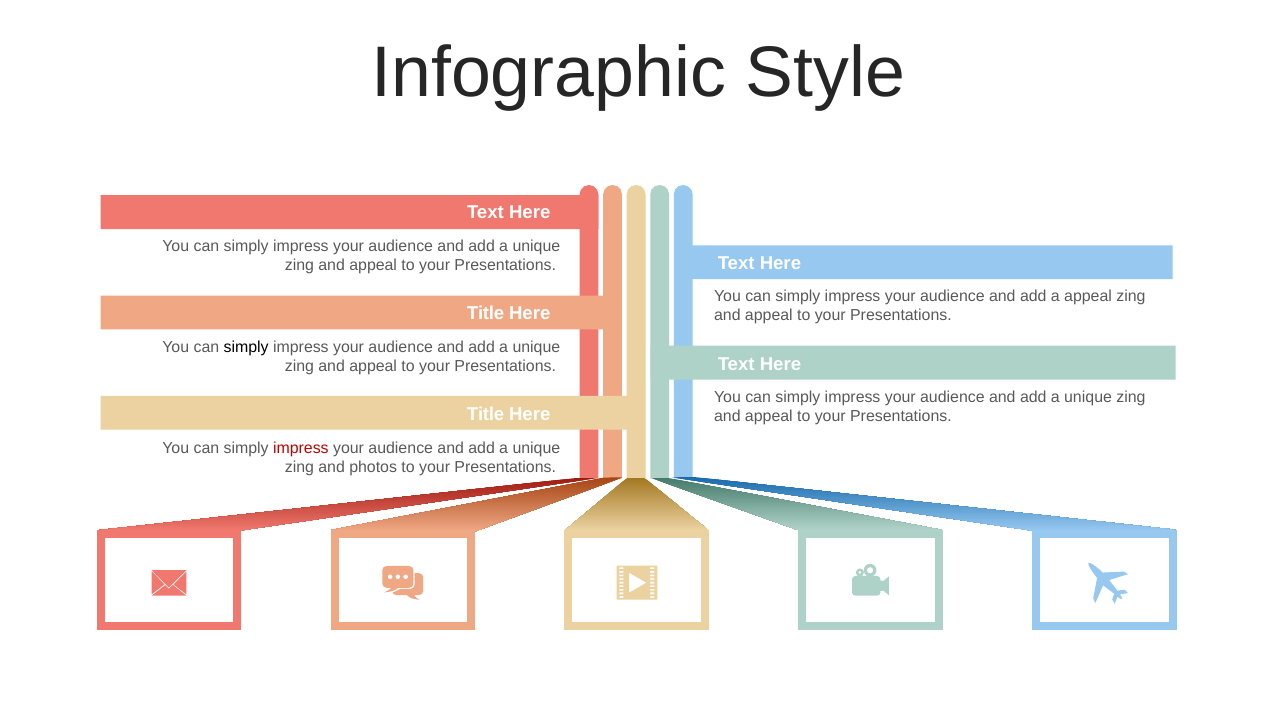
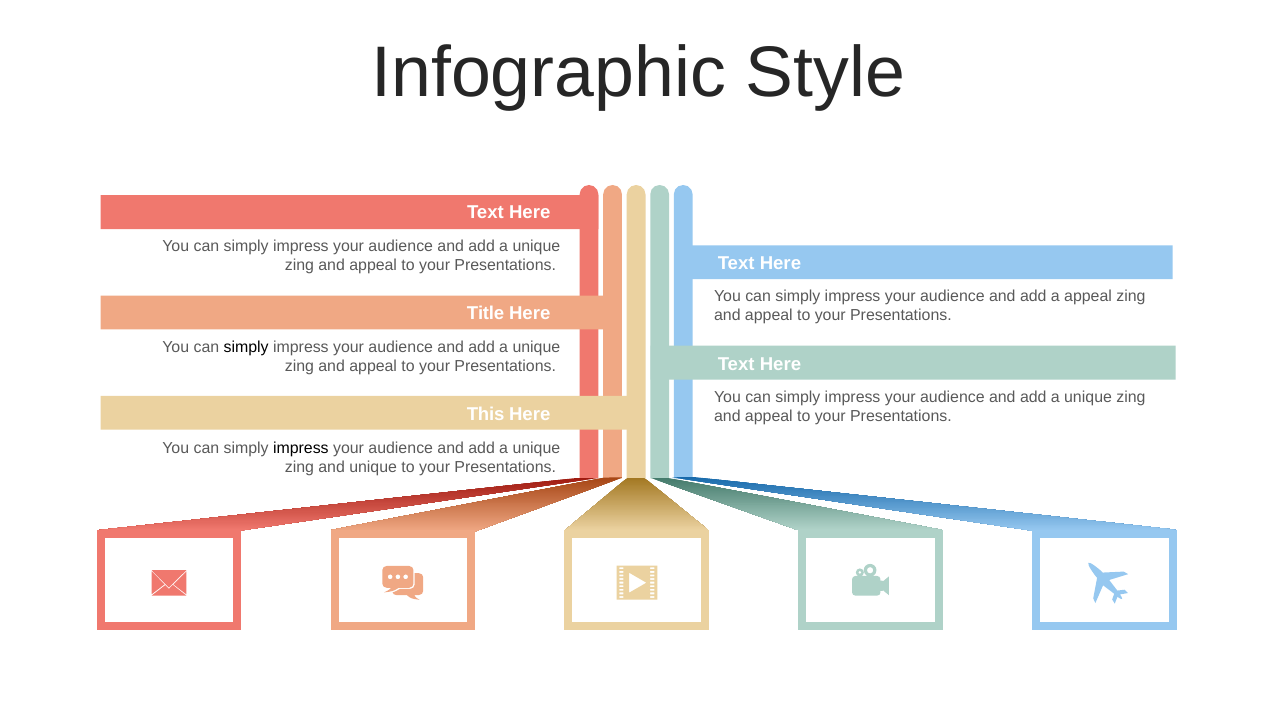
Title at (486, 415): Title -> This
impress at (301, 449) colour: red -> black
and photos: photos -> unique
